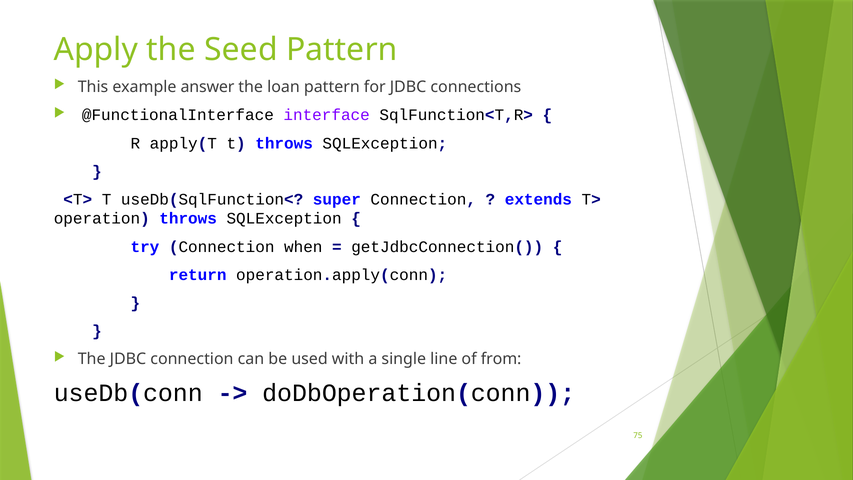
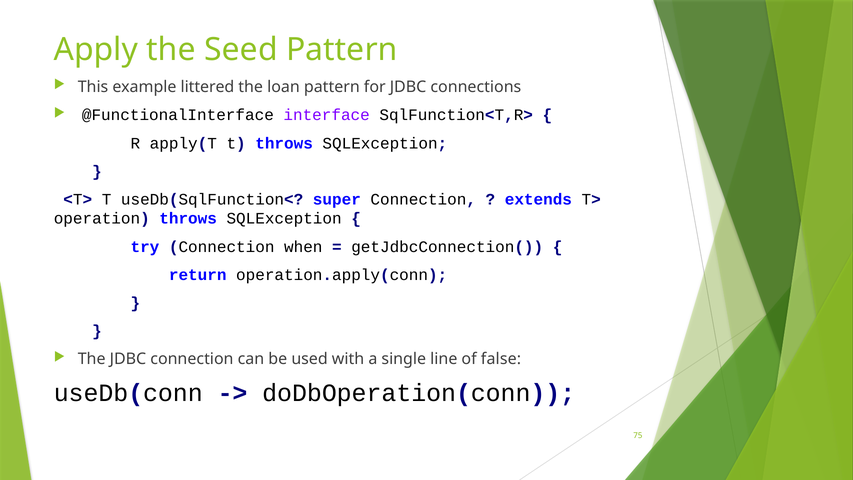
answer: answer -> littered
from: from -> false
